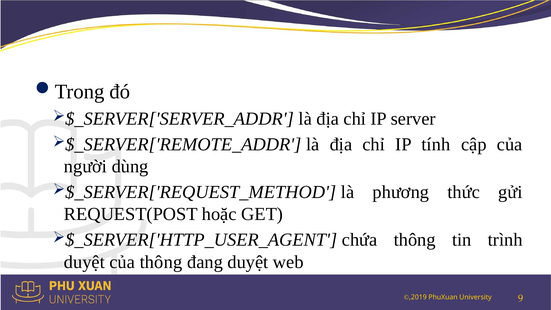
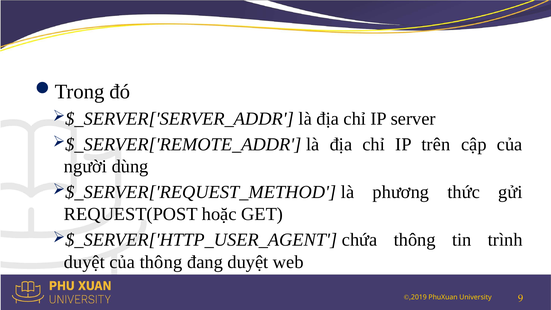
tính: tính -> trên
